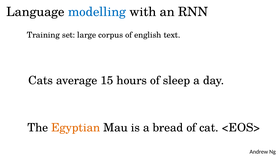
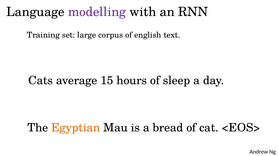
modelling colour: blue -> purple
